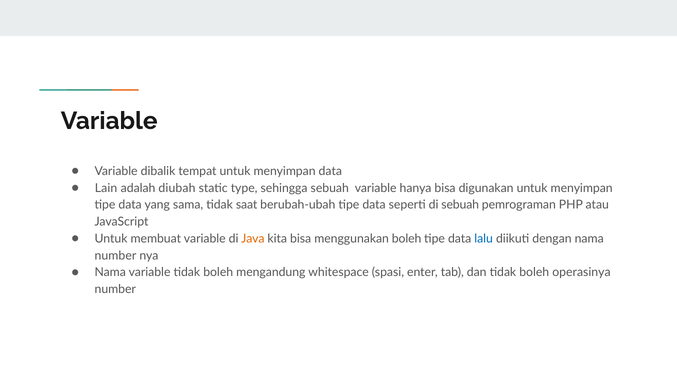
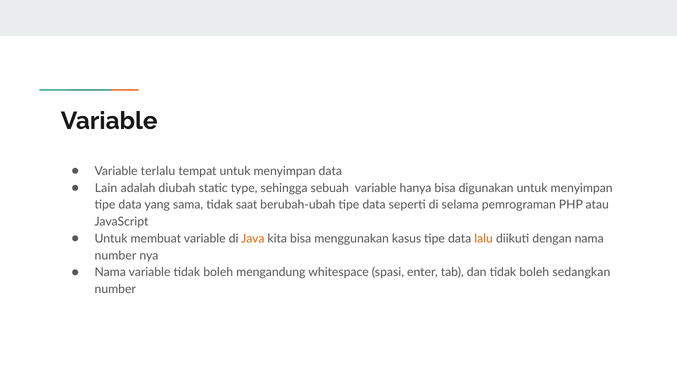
dibalik: dibalik -> terlalu
di sebuah: sebuah -> selama
menggunakan boleh: boleh -> kasus
lalu colour: blue -> orange
operasinya: operasinya -> sedangkan
